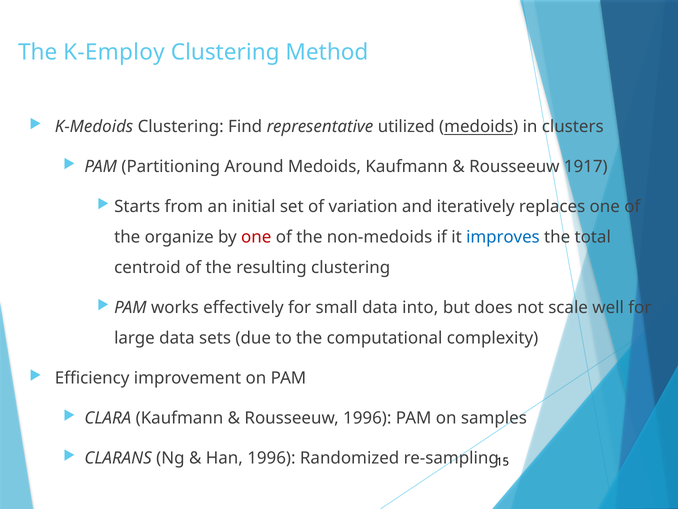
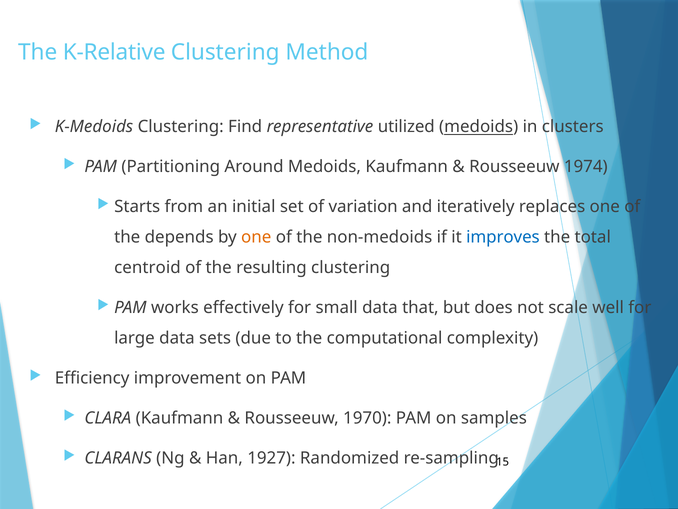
K-Employ: K-Employ -> K-Relative
1917: 1917 -> 1974
organize: organize -> depends
one at (256, 237) colour: red -> orange
into: into -> that
Rousseeuw 1996: 1996 -> 1970
Han 1996: 1996 -> 1927
